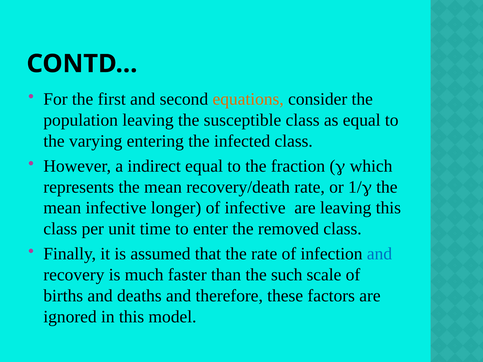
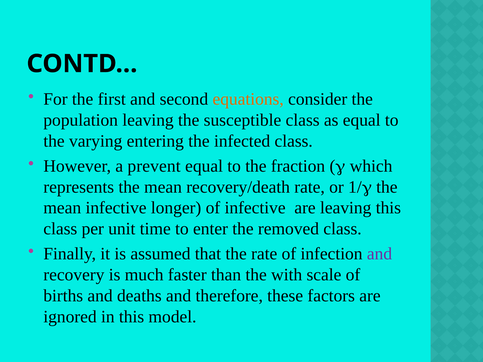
indirect: indirect -> prevent
and at (379, 254) colour: blue -> purple
such: such -> with
